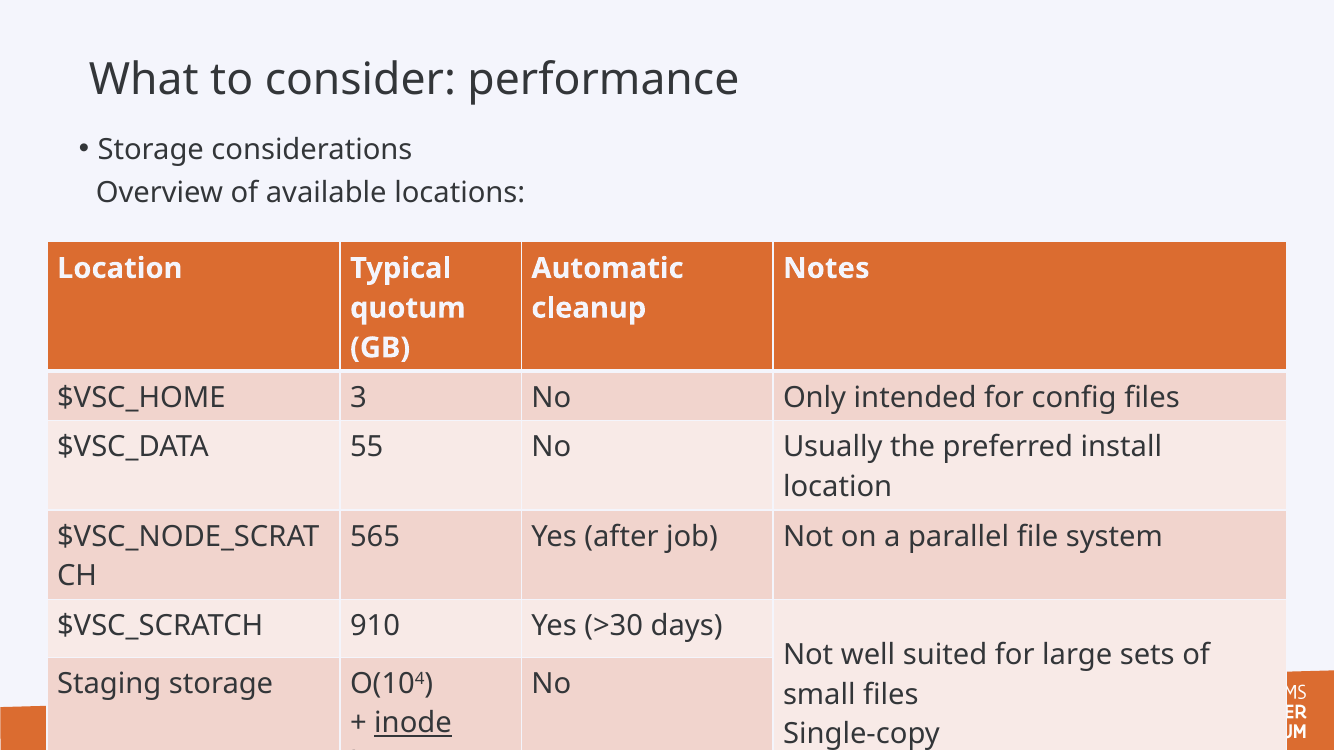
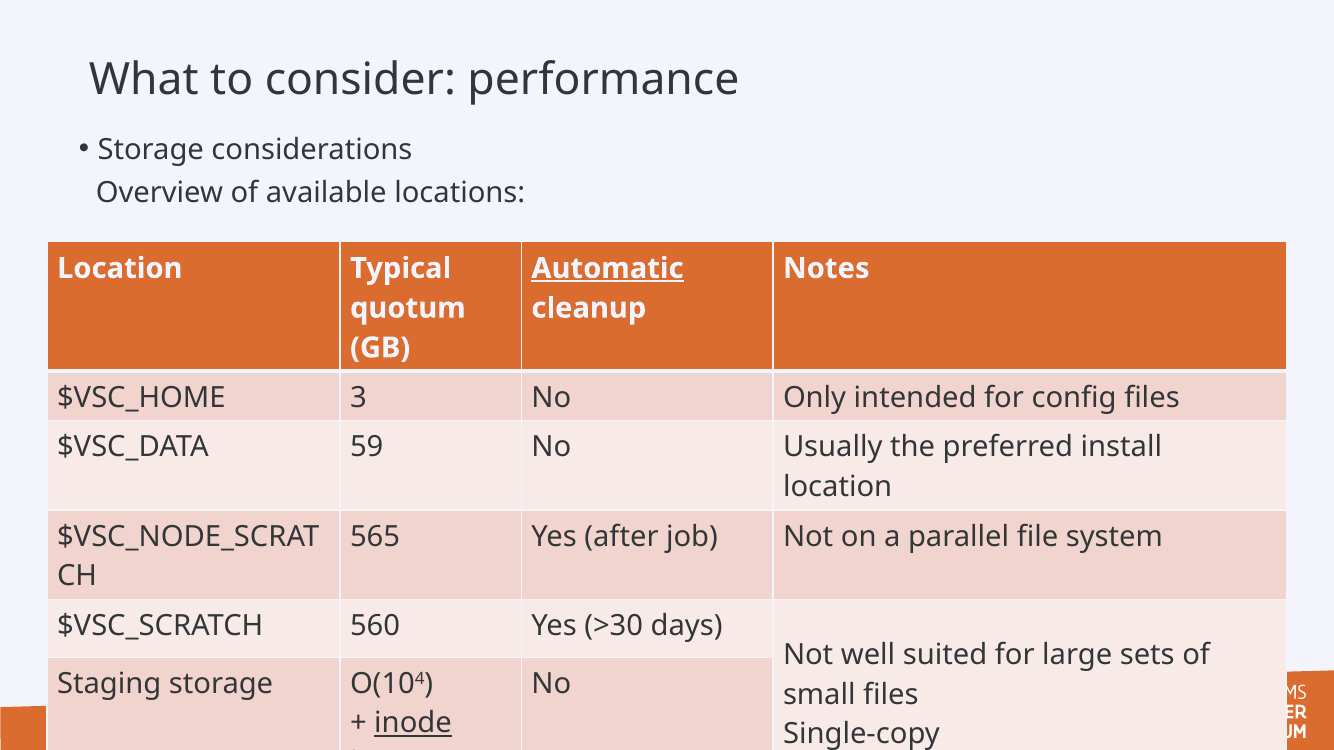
Automatic underline: none -> present
55: 55 -> 59
910: 910 -> 560
